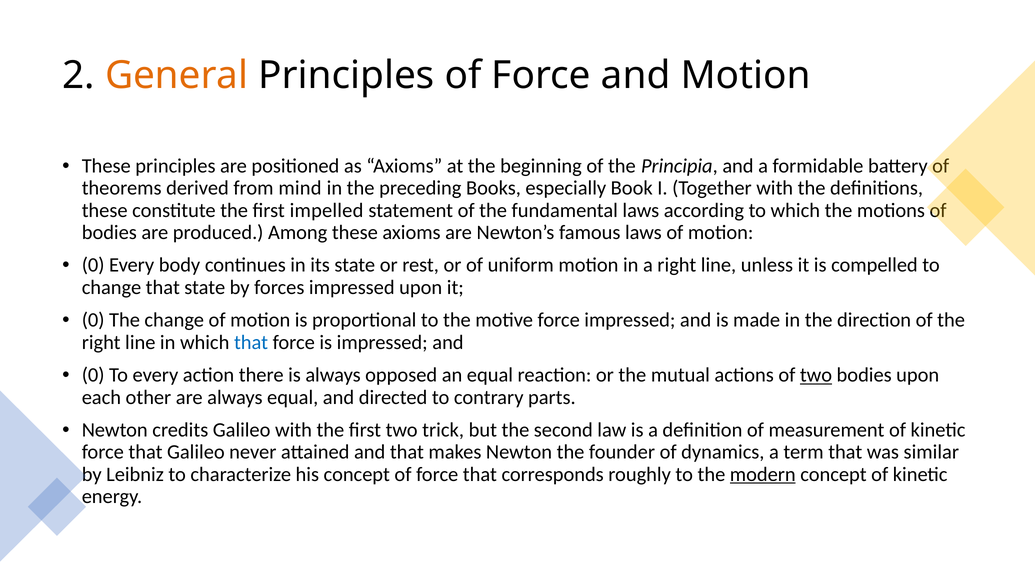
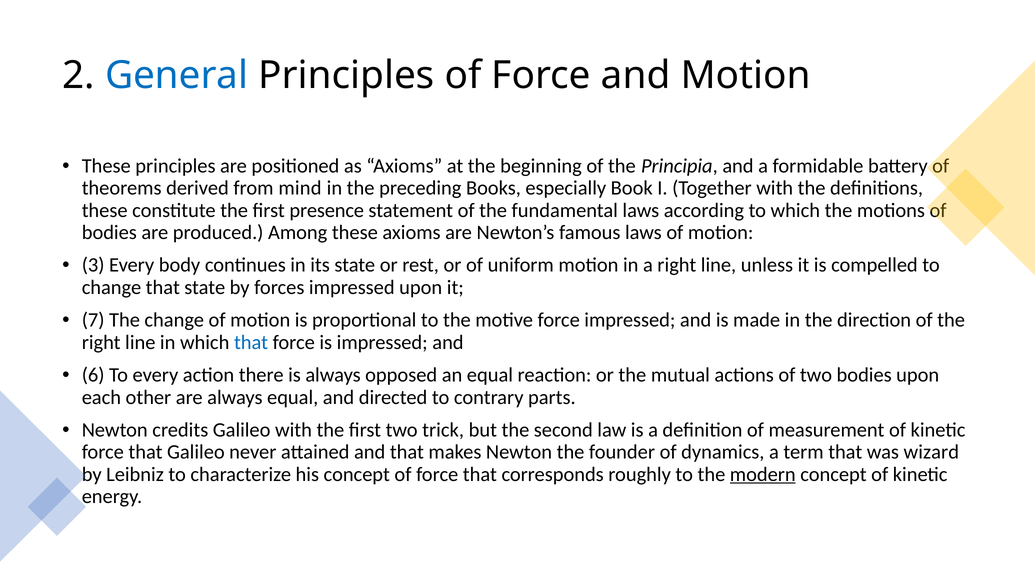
General colour: orange -> blue
impelled: impelled -> presence
0 at (93, 265): 0 -> 3
0 at (93, 320): 0 -> 7
0 at (93, 375): 0 -> 6
two at (816, 375) underline: present -> none
similar: similar -> wizard
